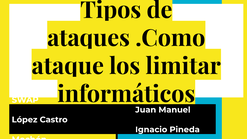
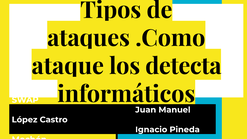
limitar: limitar -> detecta
